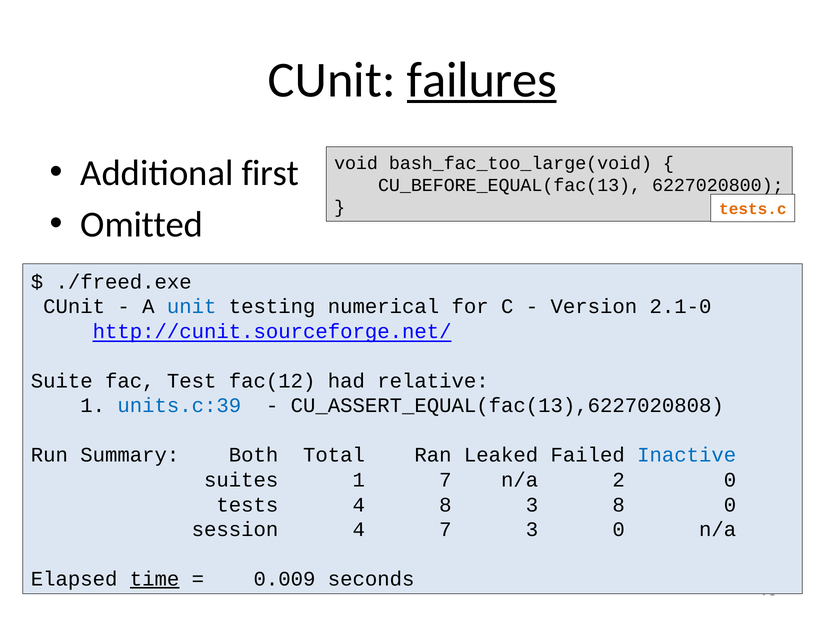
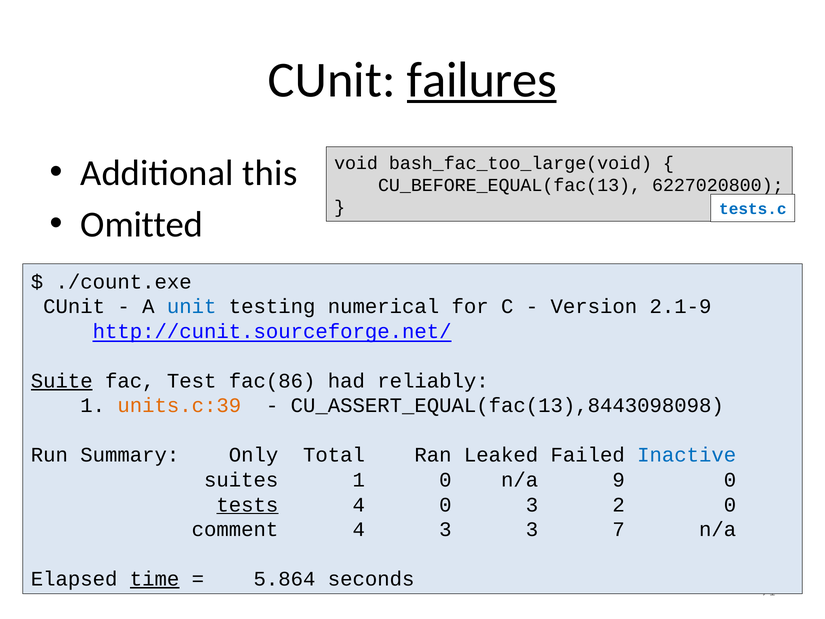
first: first -> this
tests.c colour: orange -> blue
./freed.exe: ./freed.exe -> ./count.exe
2.1-0: 2.1-0 -> 2.1-9
Suite underline: none -> present
fac(12: fac(12 -> fac(86
relative: relative -> reliably
units.c:39 colour: blue -> orange
CU_ASSERT_EQUAL(fac(13),6227020808: CU_ASSERT_EQUAL(fac(13),6227020808 -> CU_ASSERT_EQUAL(fac(13),8443098098
Both: Both -> Only
1 7: 7 -> 0
2: 2 -> 9
tests underline: none -> present
4 8: 8 -> 0
3 8: 8 -> 2
session: session -> comment
4 7: 7 -> 3
3 0: 0 -> 7
0.009: 0.009 -> 5.864
